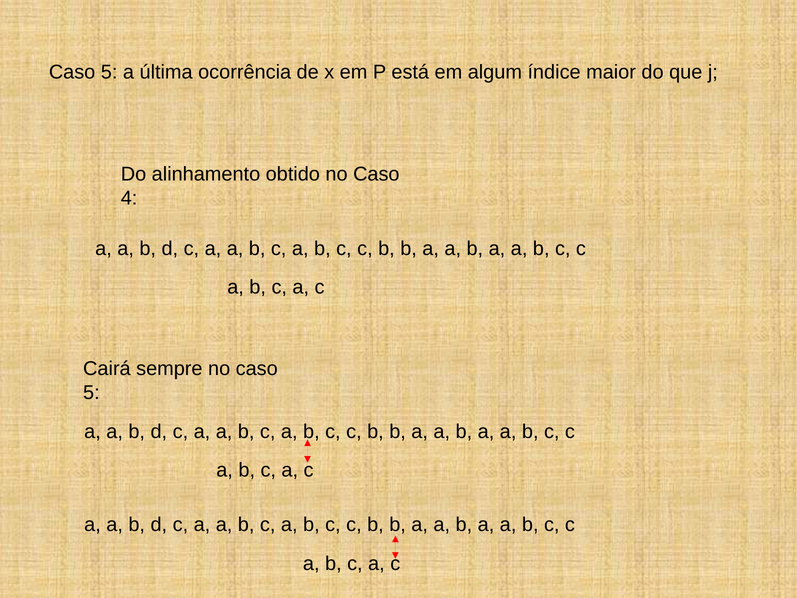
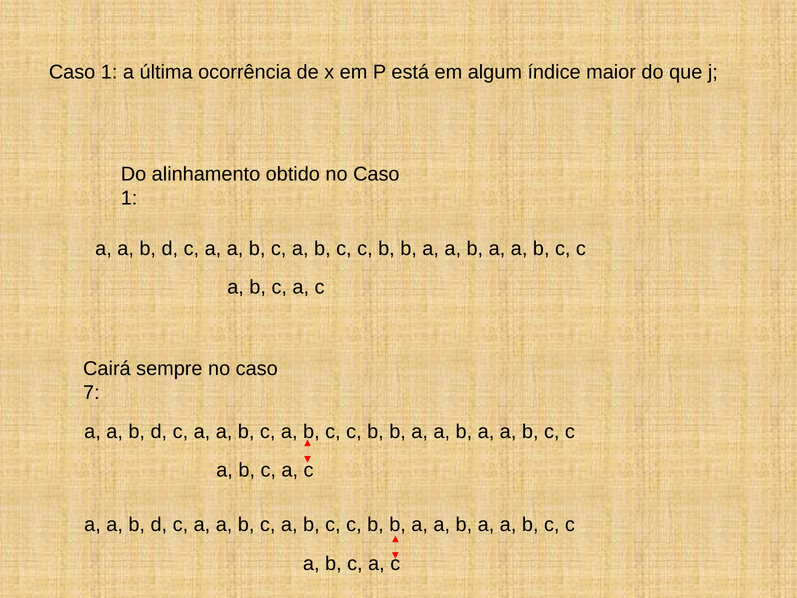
5 at (109, 72): 5 -> 1
4 at (129, 198): 4 -> 1
5 at (91, 393): 5 -> 7
